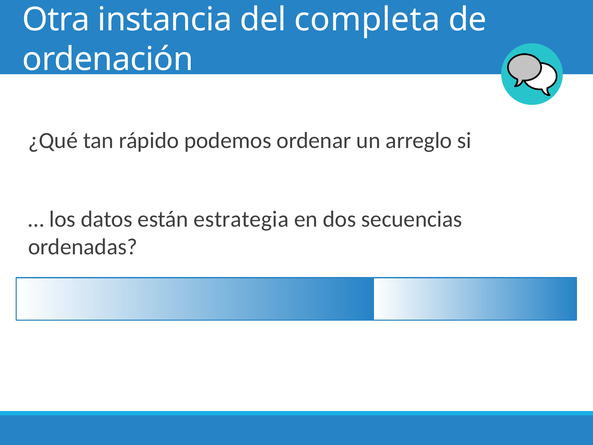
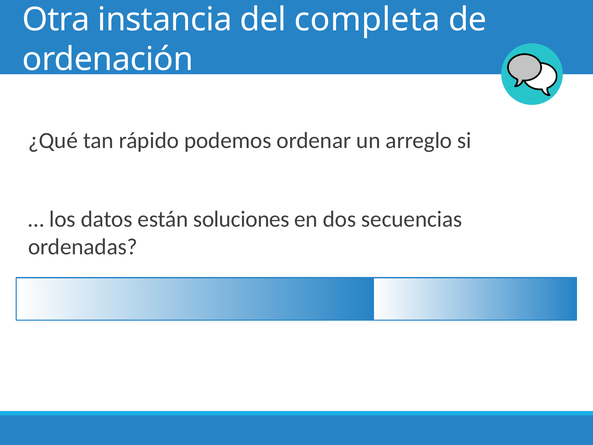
estrategia: estrategia -> soluciones
